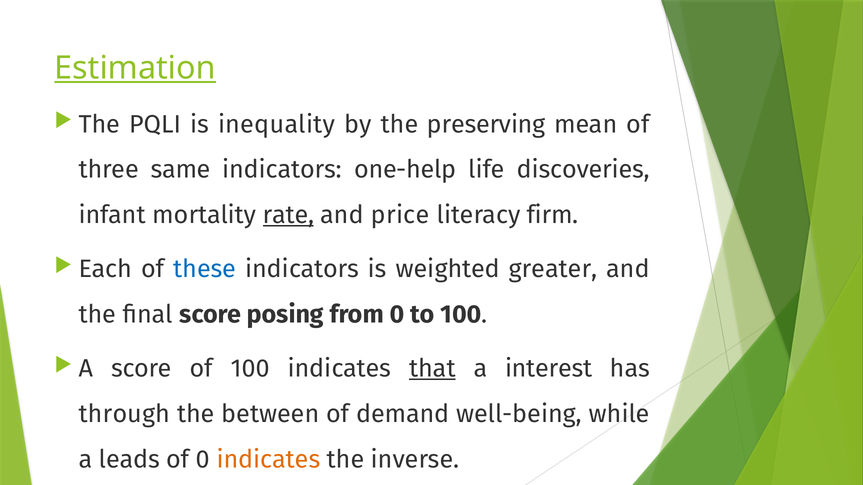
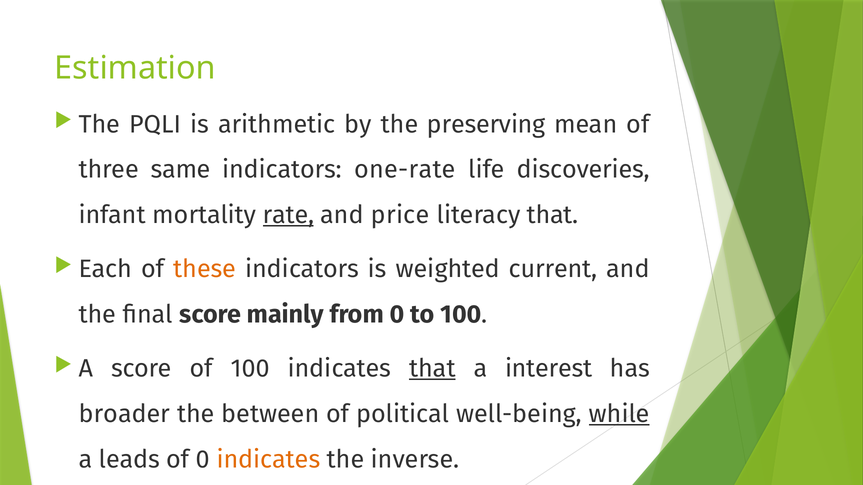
Estimation underline: present -> none
inequality: inequality -> arithmetic
one-help: one-help -> one-rate
literacy firm: firm -> that
these colour: blue -> orange
greater: greater -> current
posing: posing -> mainly
through: through -> broader
demand: demand -> political
while underline: none -> present
